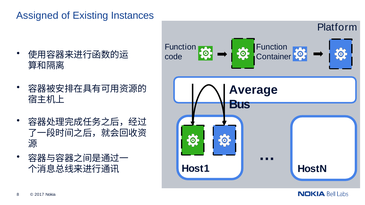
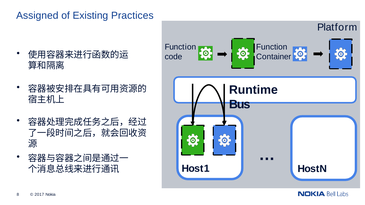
Instances: Instances -> Practices
Average: Average -> Runtime
